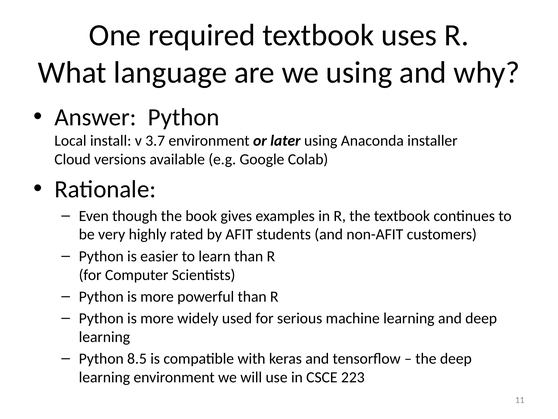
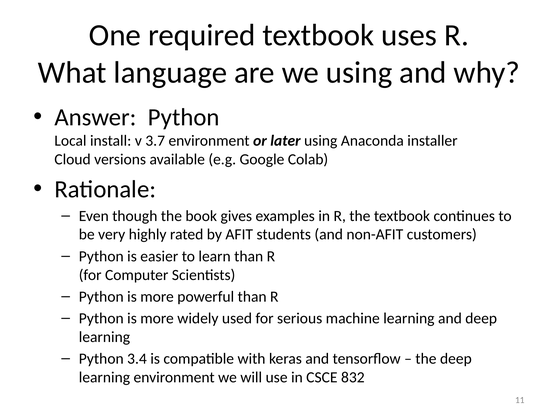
8.5: 8.5 -> 3.4
223: 223 -> 832
